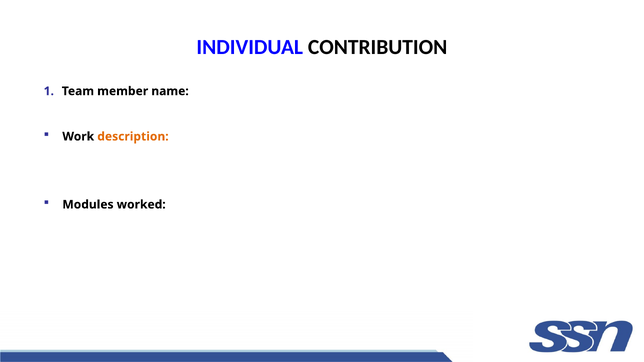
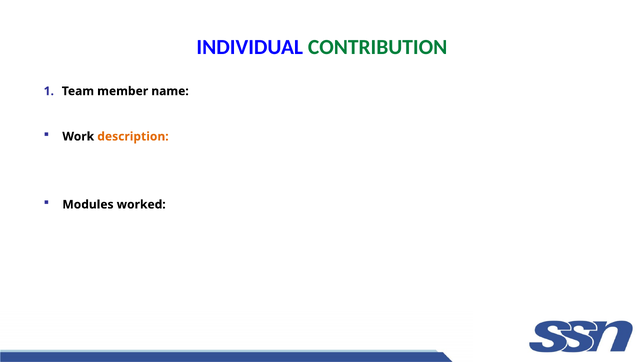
CONTRIBUTION colour: black -> green
